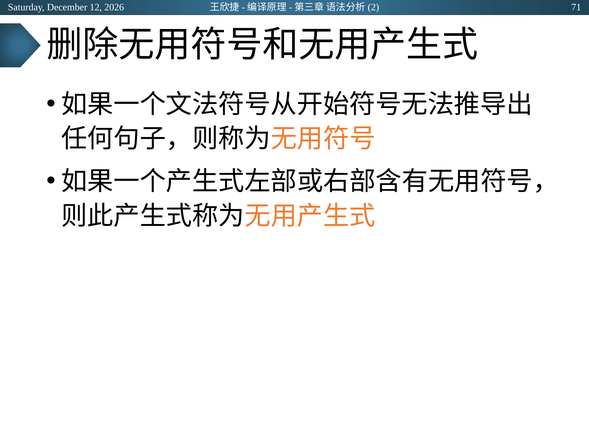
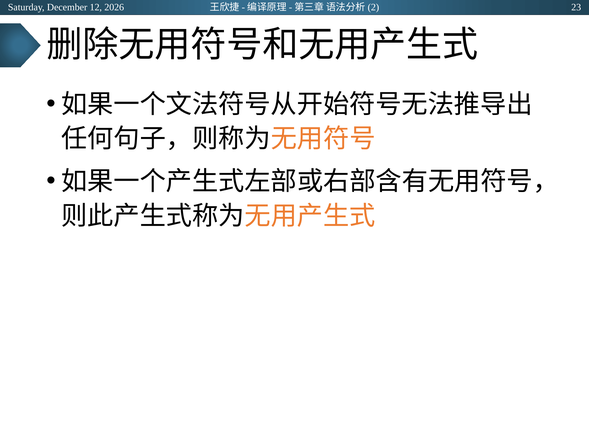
71: 71 -> 23
